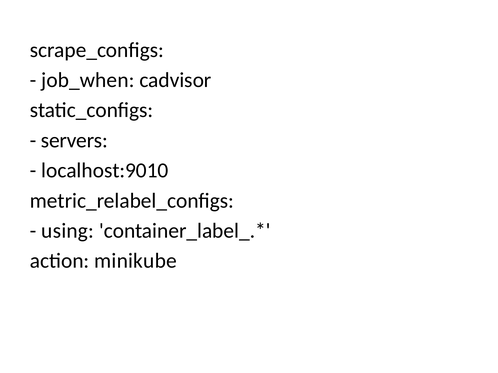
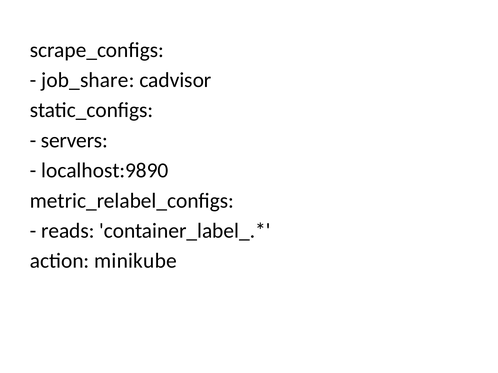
job_when: job_when -> job_share
localhost:9010: localhost:9010 -> localhost:9890
using: using -> reads
